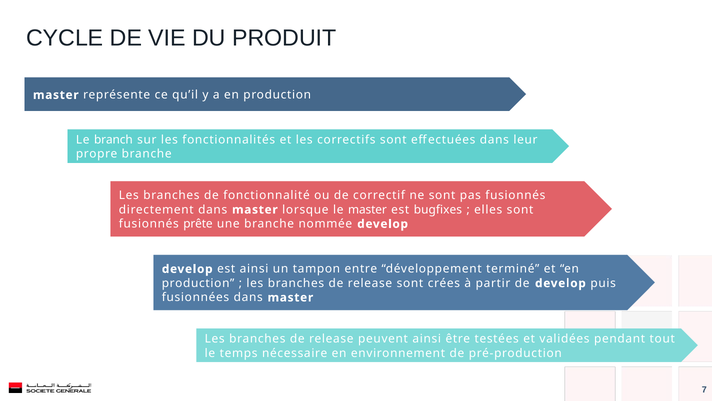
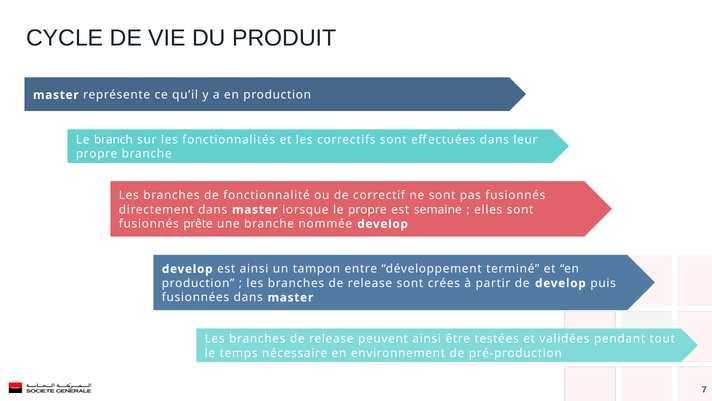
le master: master -> propre
bugfixes: bugfixes -> semaine
